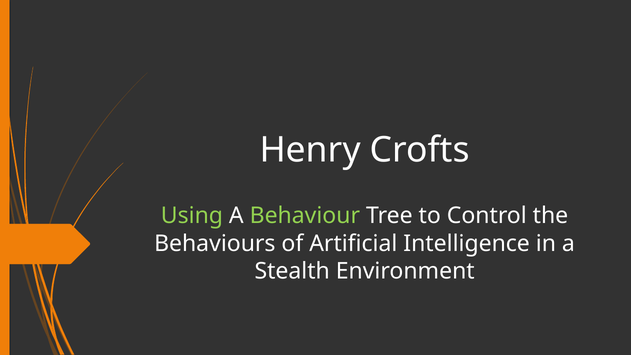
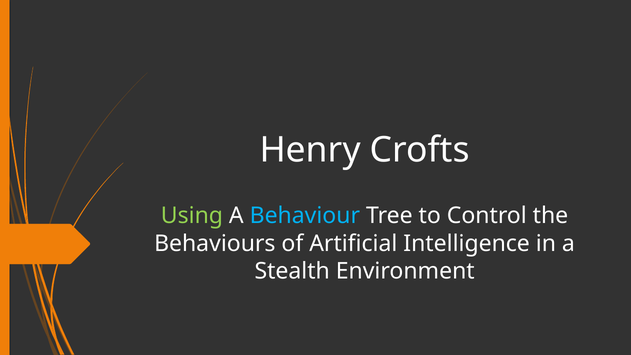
Behaviour colour: light green -> light blue
